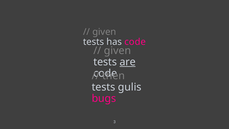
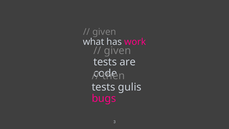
tests at (94, 42): tests -> what
has code: code -> work
are underline: present -> none
